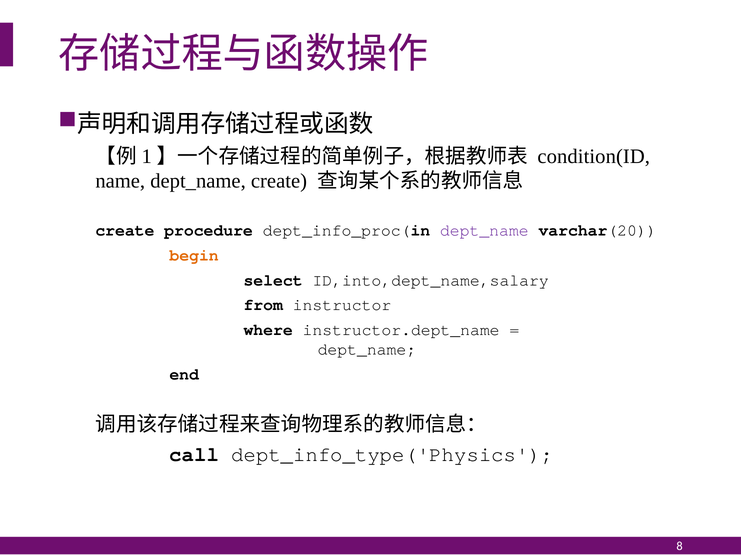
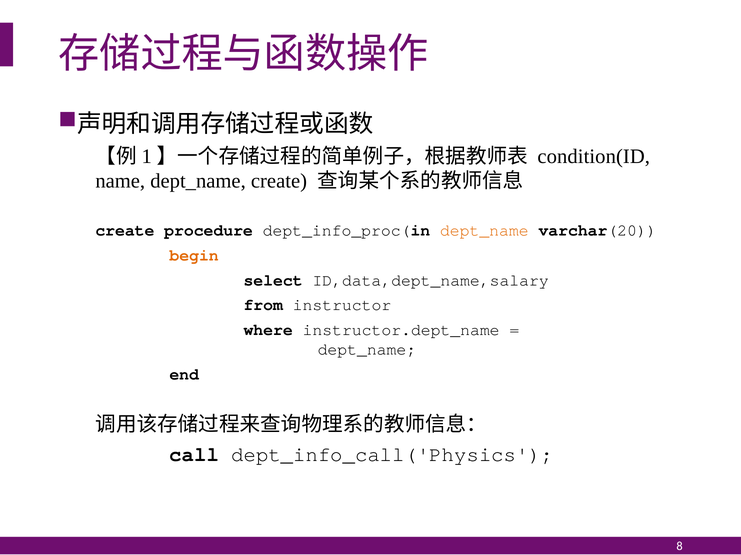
dept_name at (484, 231) colour: purple -> orange
ID,into,dept_name,salary: ID,into,dept_name,salary -> ID,data,dept_name,salary
dept_info_type('Physics: dept_info_type('Physics -> dept_info_call('Physics
